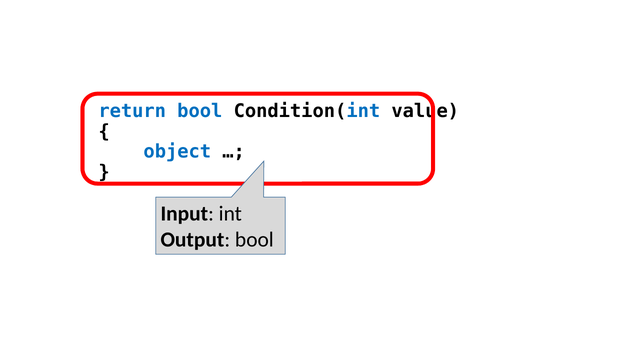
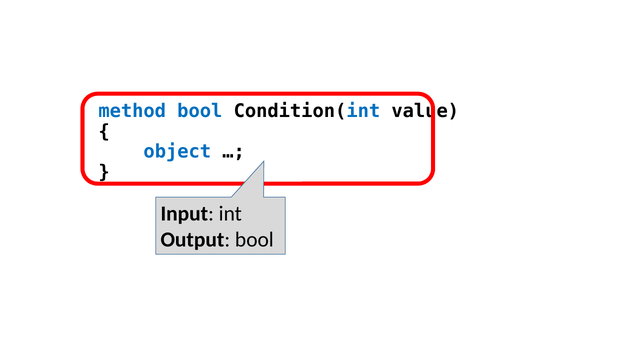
return: return -> method
